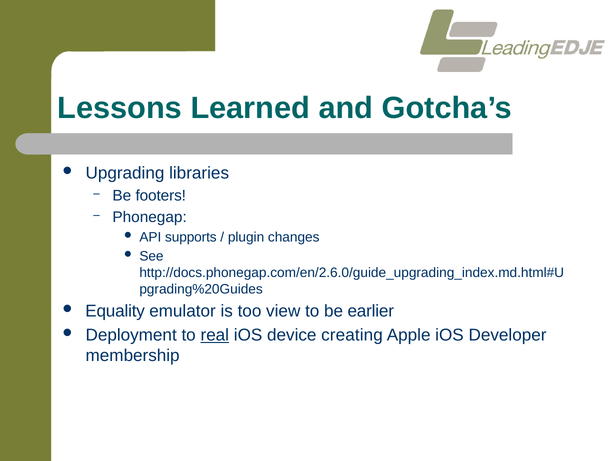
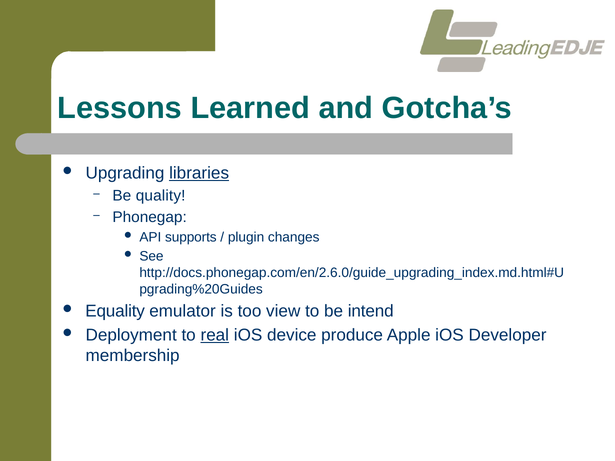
libraries underline: none -> present
footers: footers -> quality
earlier: earlier -> intend
creating: creating -> produce
